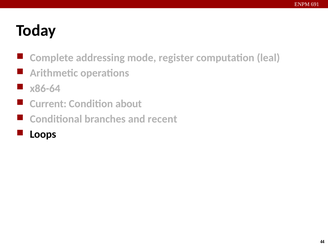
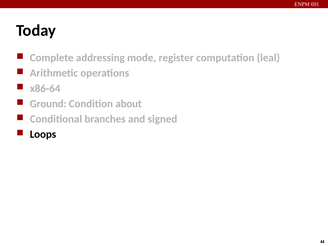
Current: Current -> Ground
recent: recent -> signed
